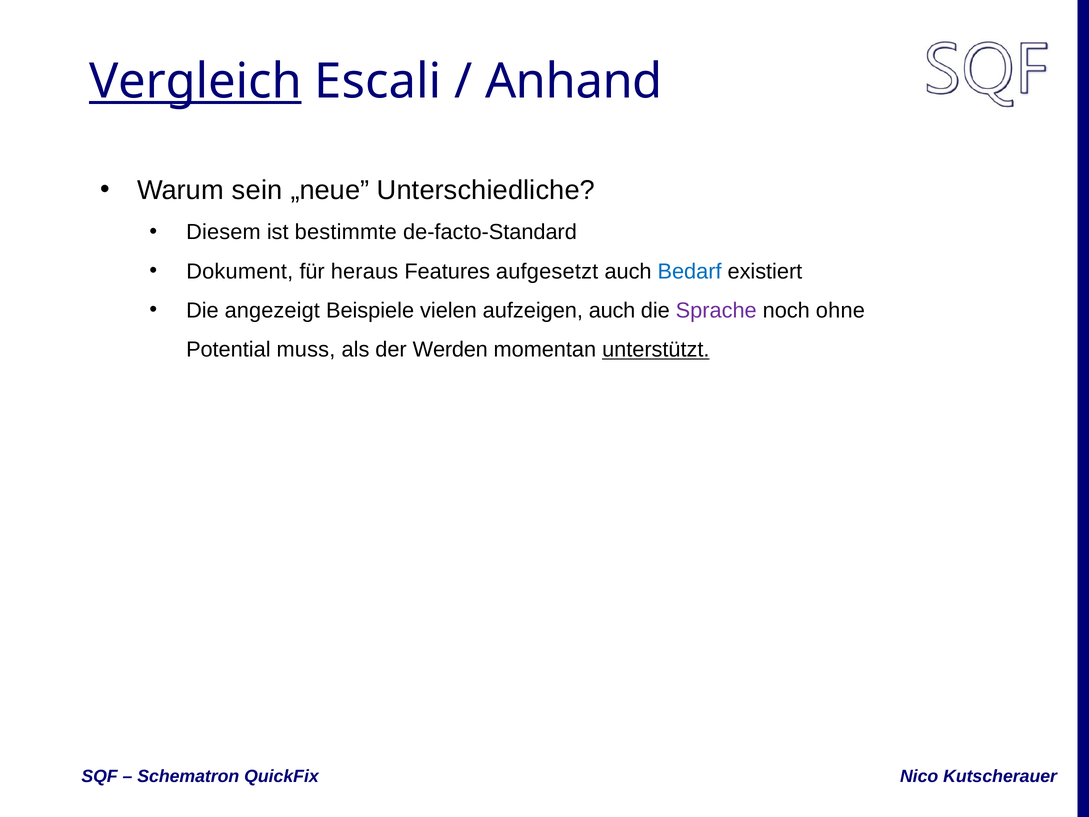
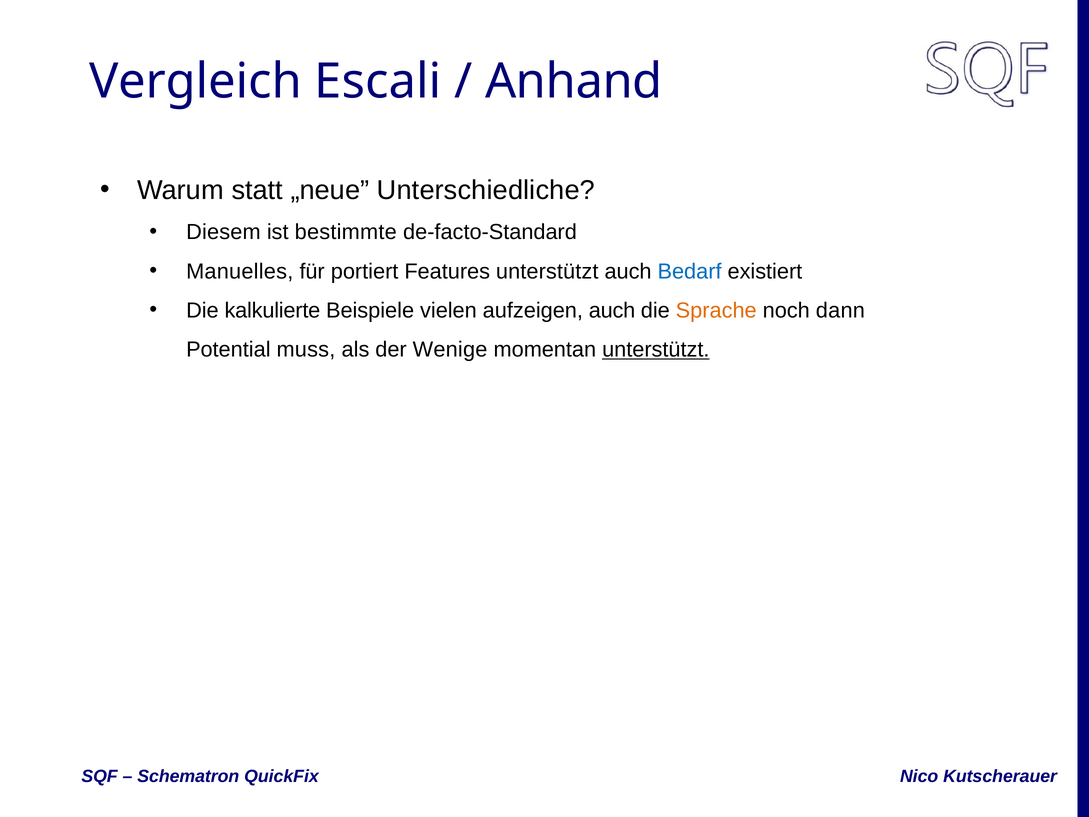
Vergleich underline: present -> none
sein: sein -> statt
Dokument: Dokument -> Manuelles
heraus: heraus -> portiert
Features aufgesetzt: aufgesetzt -> unterstützt
angezeigt: angezeigt -> kalkulierte
Sprache colour: purple -> orange
ohne: ohne -> dann
Werden: Werden -> Wenige
